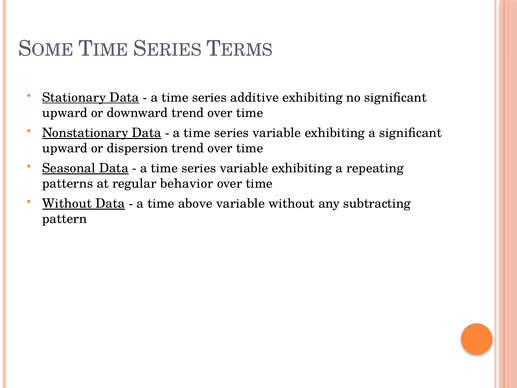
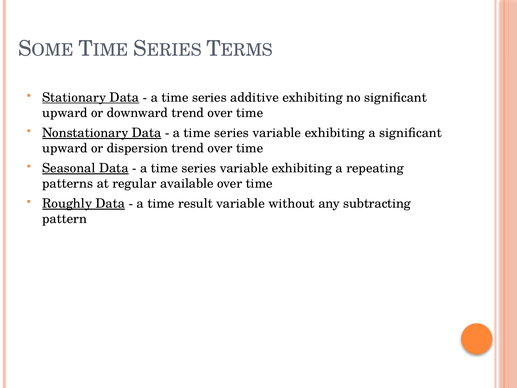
behavior: behavior -> available
Without at (67, 203): Without -> Roughly
above: above -> result
